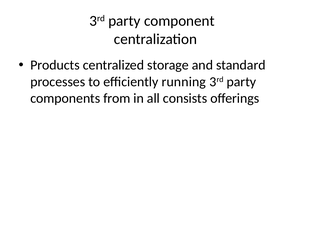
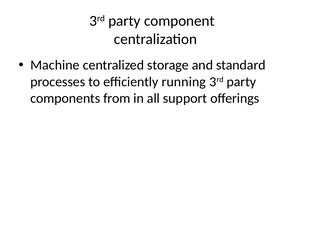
Products: Products -> Machine
consists: consists -> support
